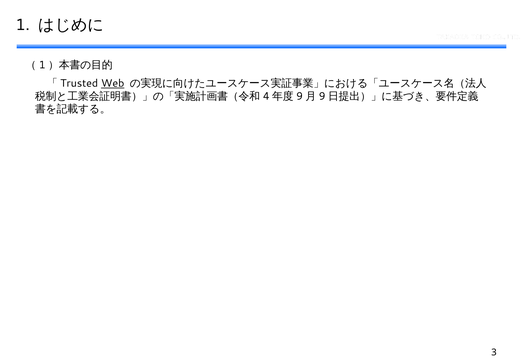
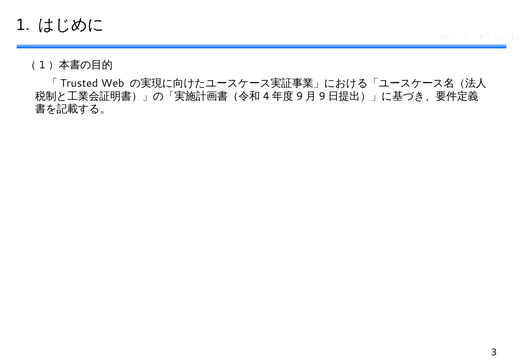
Web underline: present -> none
